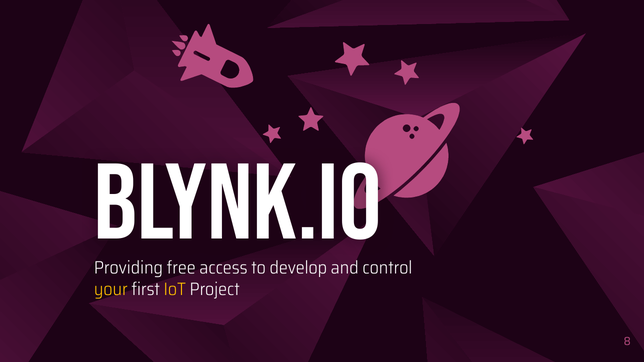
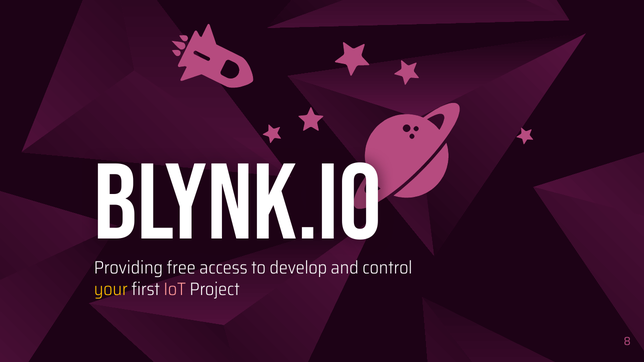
IoT colour: yellow -> pink
